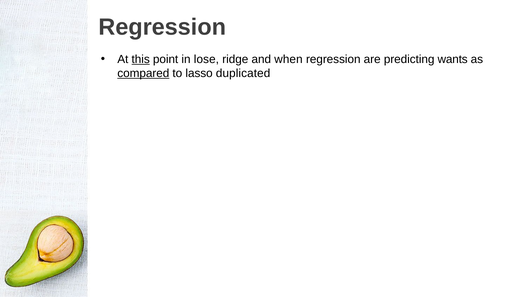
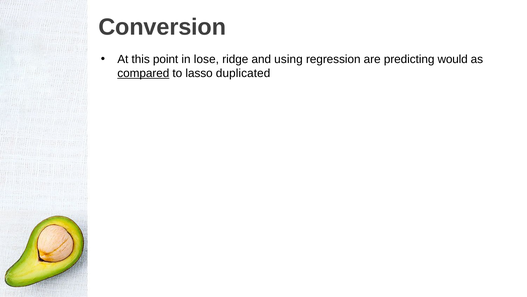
Regression at (162, 27): Regression -> Conversion
this underline: present -> none
when: when -> using
wants: wants -> would
